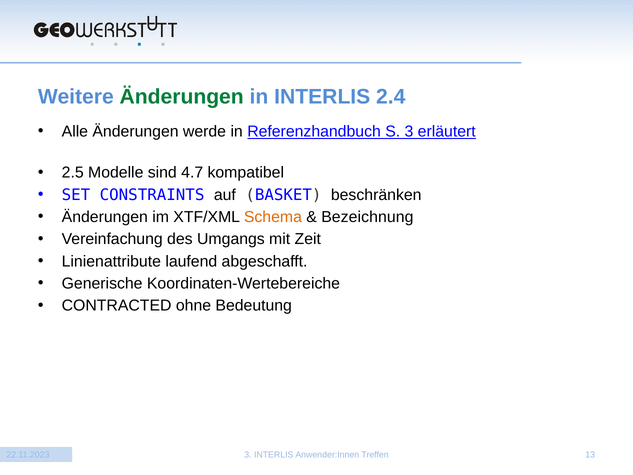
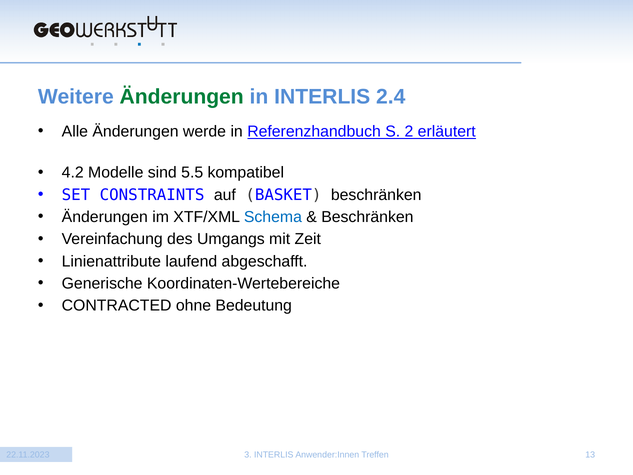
S 3: 3 -> 2
2.5: 2.5 -> 4.2
4.7: 4.7 -> 5.5
Schema colour: orange -> blue
Bezeichnung at (367, 217): Bezeichnung -> Beschränken
